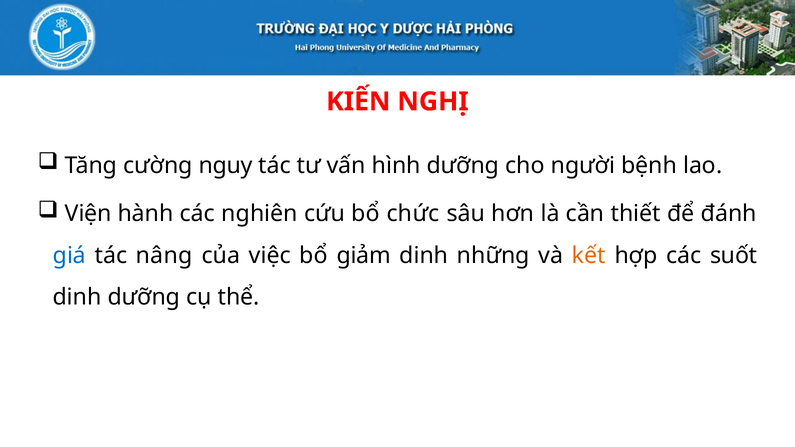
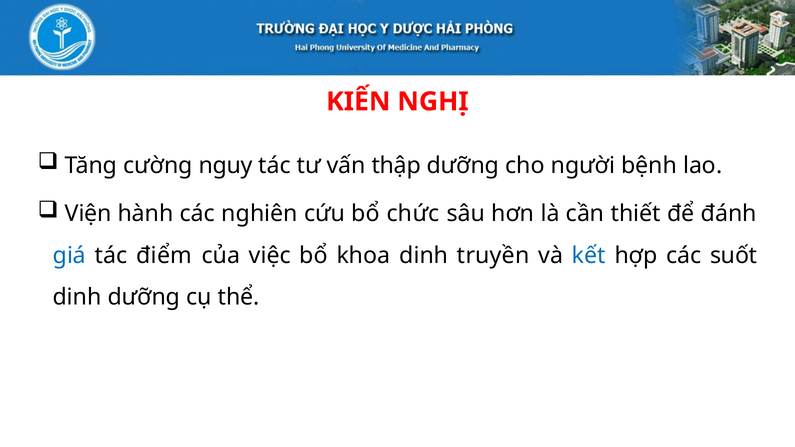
hình: hình -> thập
nâng: nâng -> điểm
giảm: giảm -> khoa
những: những -> truyền
kết colour: orange -> blue
